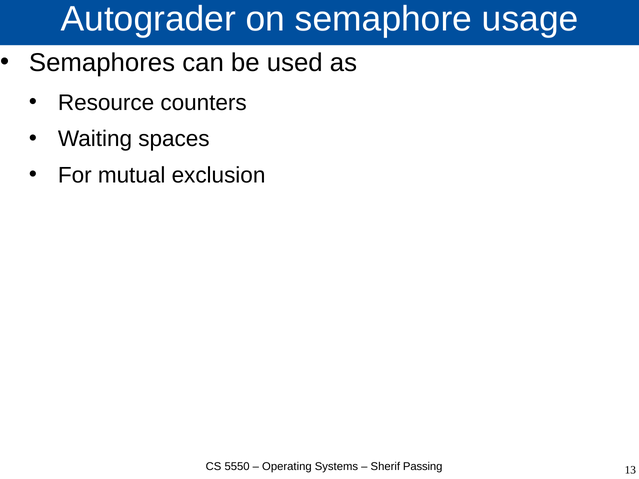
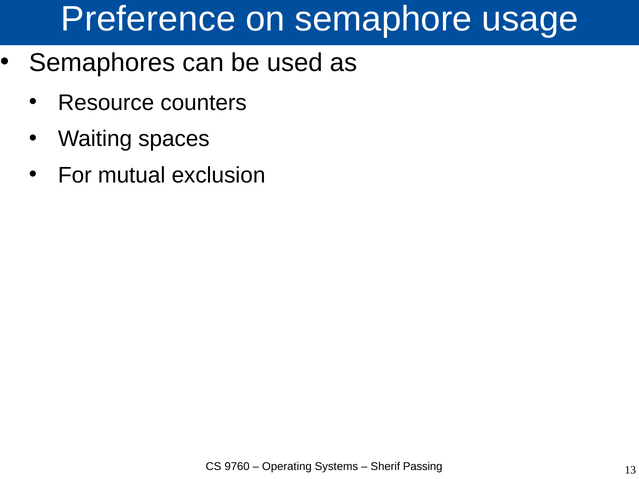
Autograder: Autograder -> Preference
5550: 5550 -> 9760
